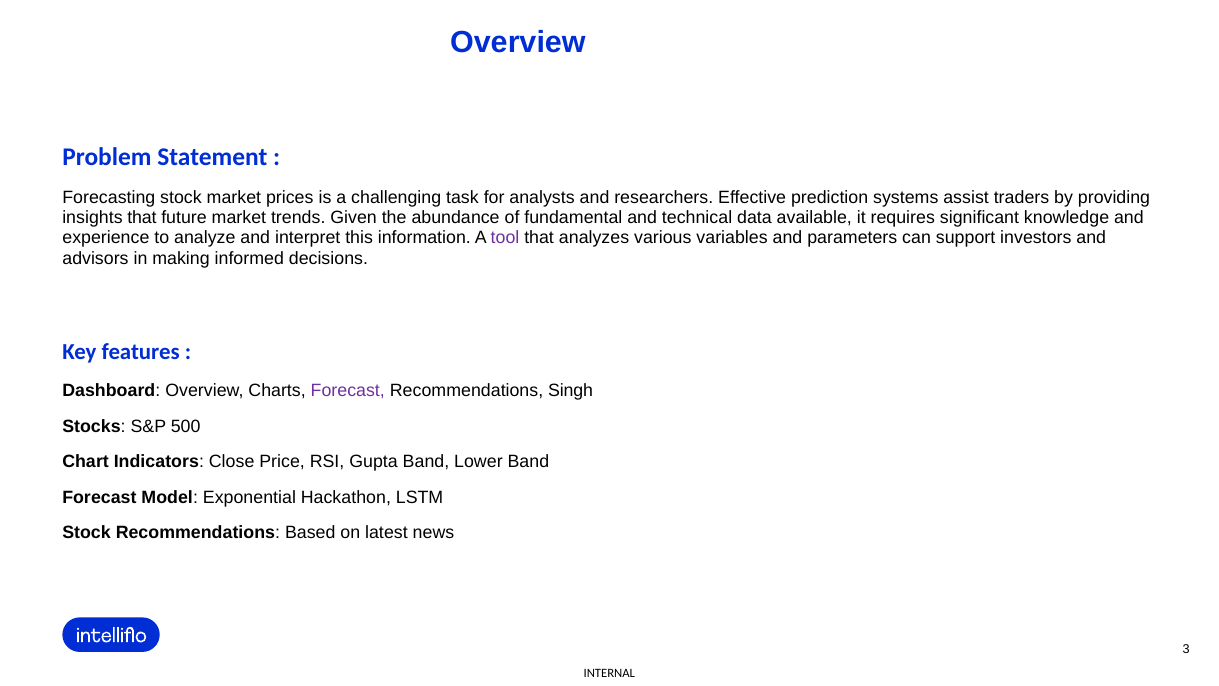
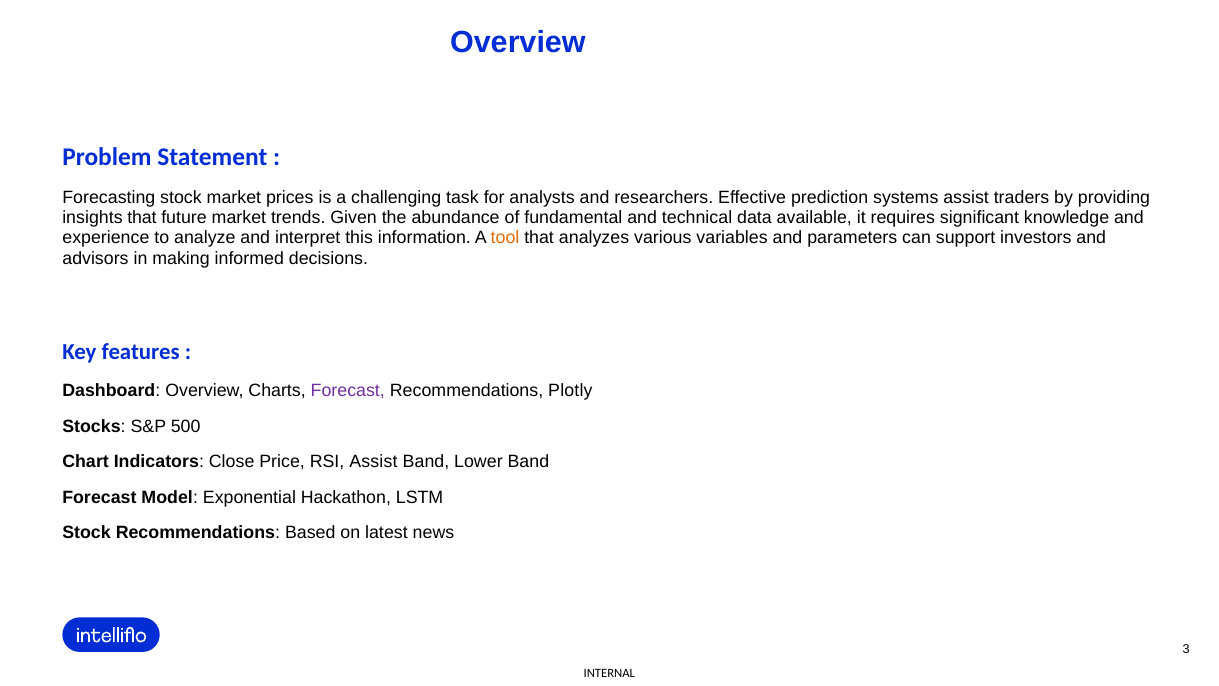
tool colour: purple -> orange
Singh: Singh -> Plotly
RSI Gupta: Gupta -> Assist
